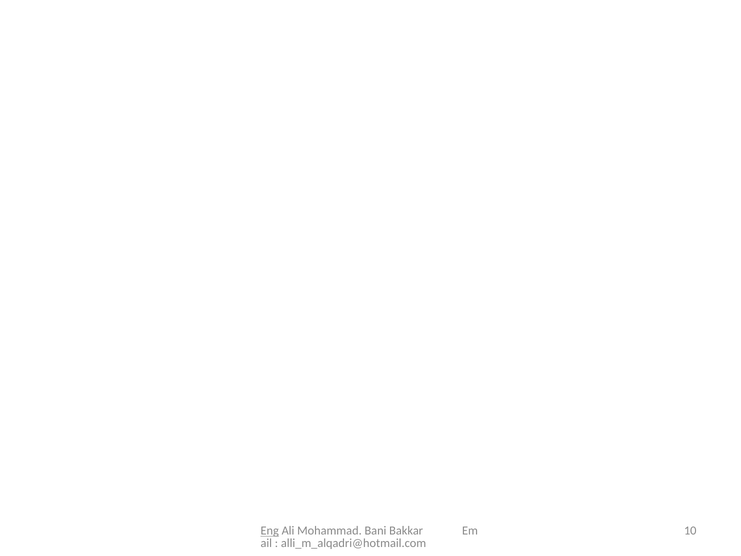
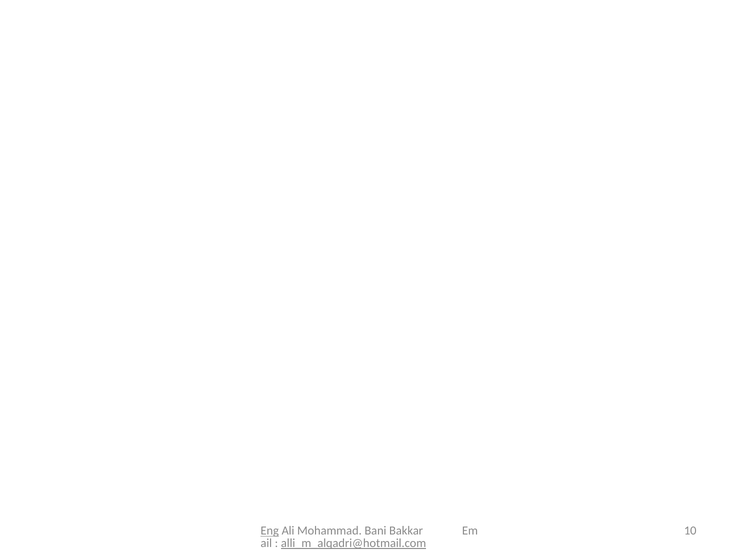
alli_m_alqadri@hotmail.com underline: none -> present
